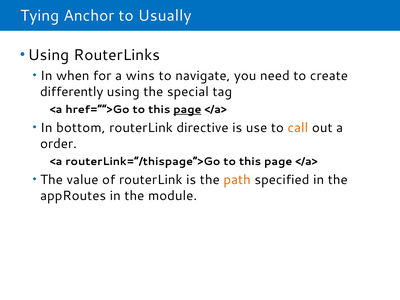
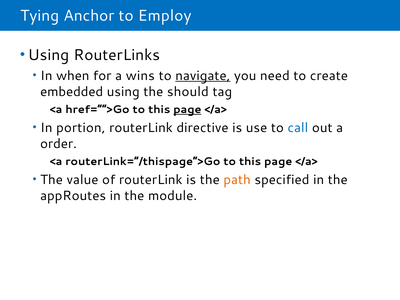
Usually: Usually -> Employ
navigate underline: none -> present
differently: differently -> embedded
special: special -> should
bottom: bottom -> portion
call colour: orange -> blue
